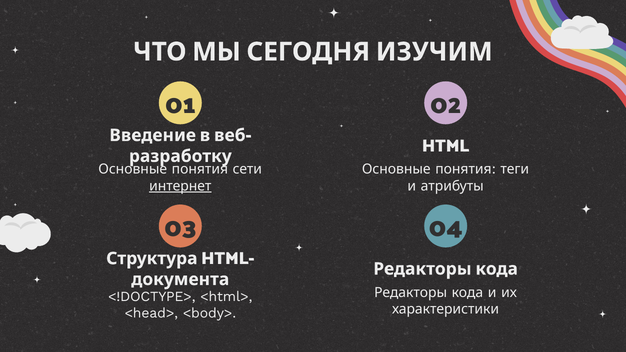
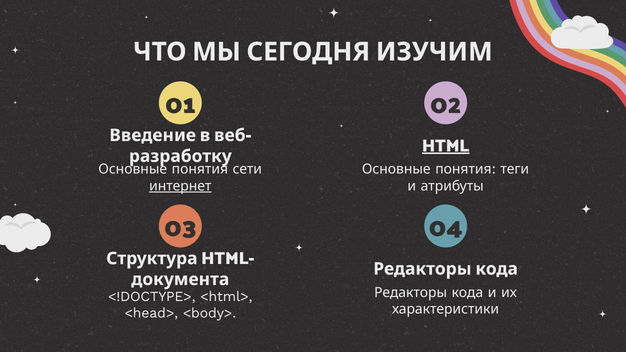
HTML underline: none -> present
